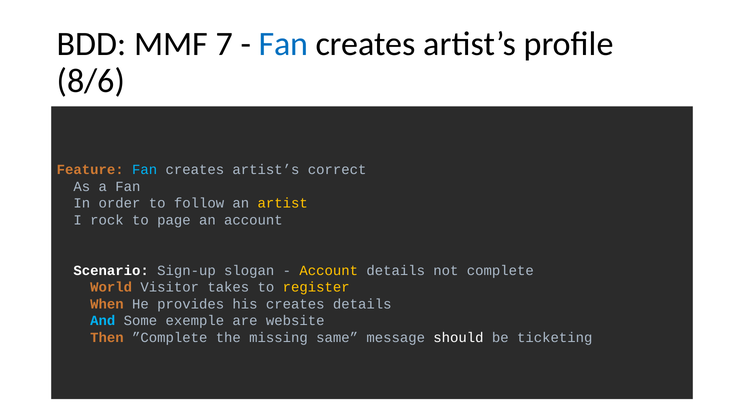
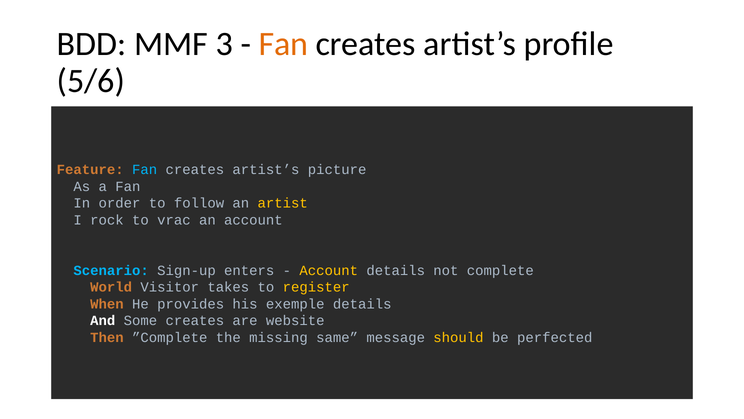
7: 7 -> 3
Fan at (283, 44) colour: blue -> orange
8/6: 8/6 -> 5/6
correct: correct -> picture
page: page -> vrac
Scenario colour: white -> light blue
slogan: slogan -> enters
his creates: creates -> exemple
And colour: light blue -> white
Some exemple: exemple -> creates
should colour: white -> yellow
ticketing: ticketing -> perfected
